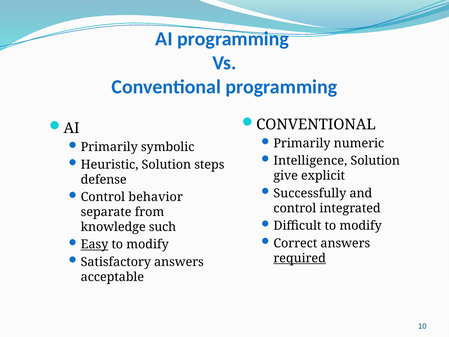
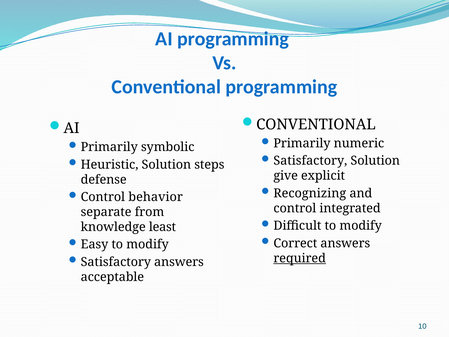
Intelligence at (310, 161): Intelligence -> Satisfactory
Successfully: Successfully -> Recognizing
such: such -> least
Easy underline: present -> none
